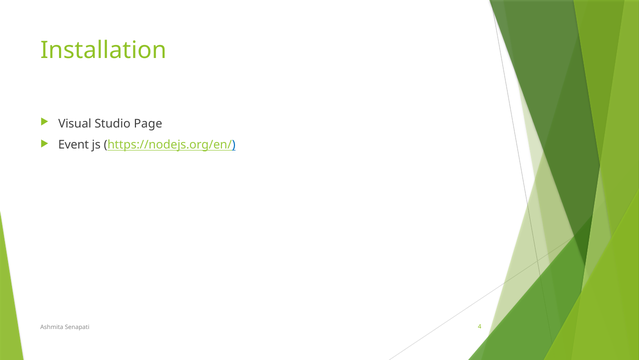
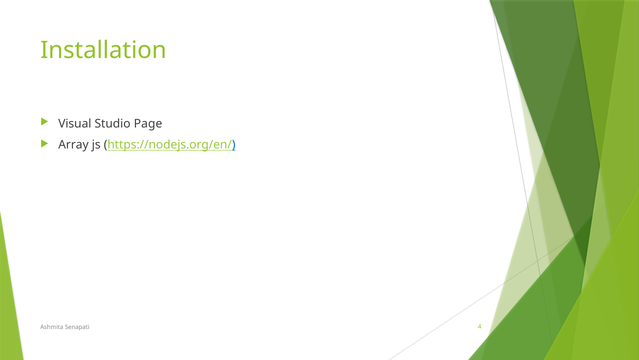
Event: Event -> Array
